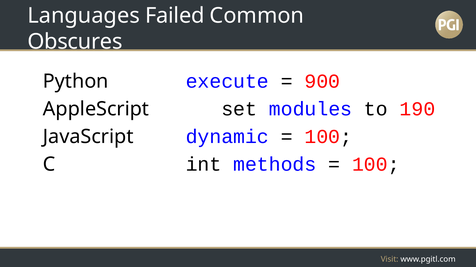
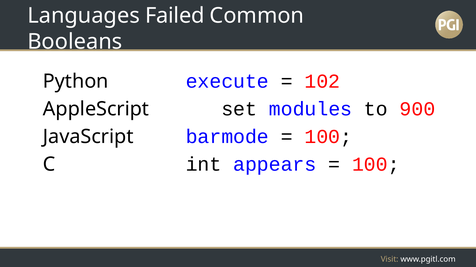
Obscures: Obscures -> Booleans
900: 900 -> 102
190: 190 -> 900
dynamic: dynamic -> barmode
methods: methods -> appears
